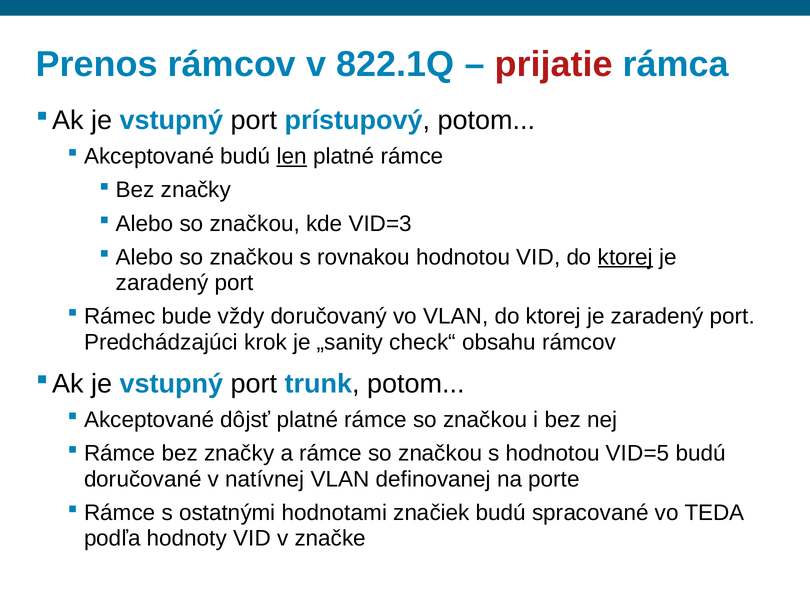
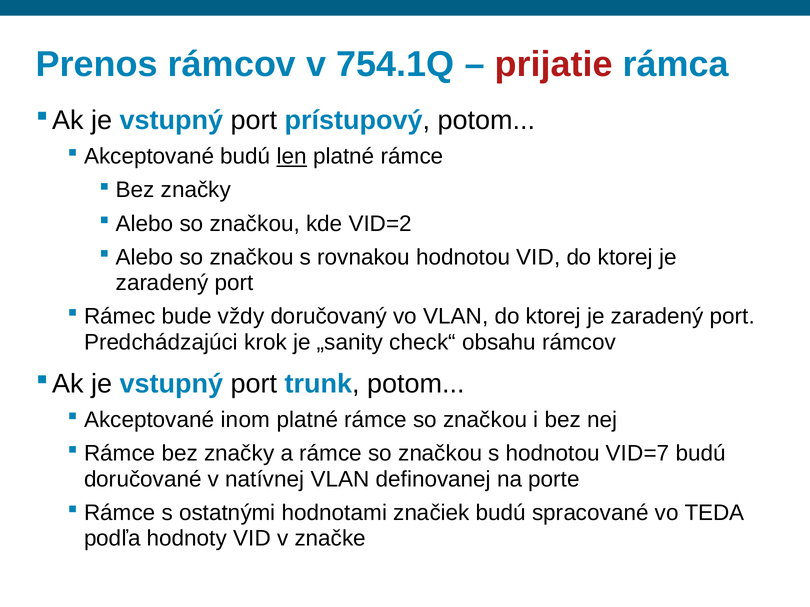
822.1Q: 822.1Q -> 754.1Q
VID=3: VID=3 -> VID=2
ktorej at (625, 257) underline: present -> none
dôjsť: dôjsť -> inom
VID=5: VID=5 -> VID=7
